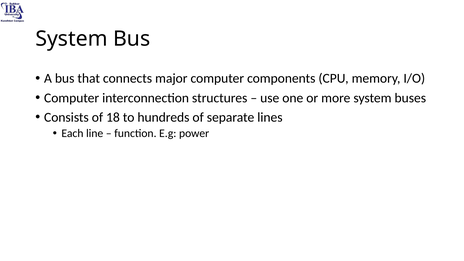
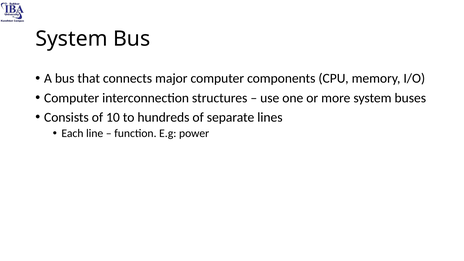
18: 18 -> 10
